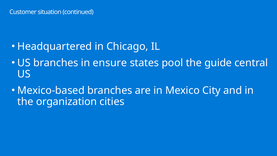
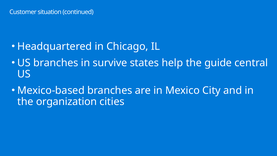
ensure: ensure -> survive
pool: pool -> help
